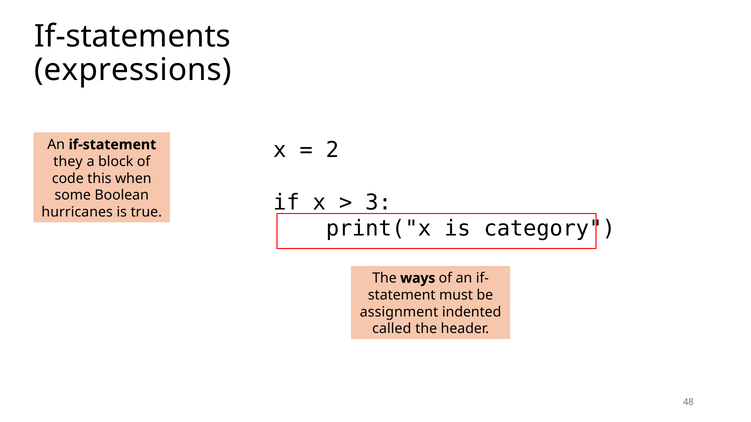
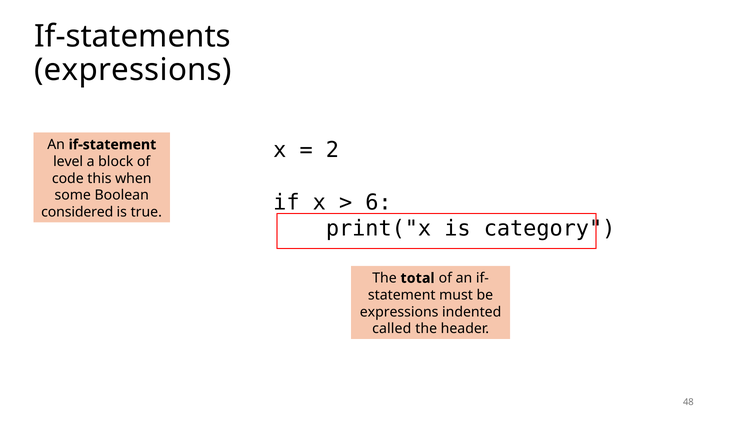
they: they -> level
3: 3 -> 6
hurricanes: hurricanes -> considered
ways: ways -> total
assignment at (399, 312): assignment -> expressions
